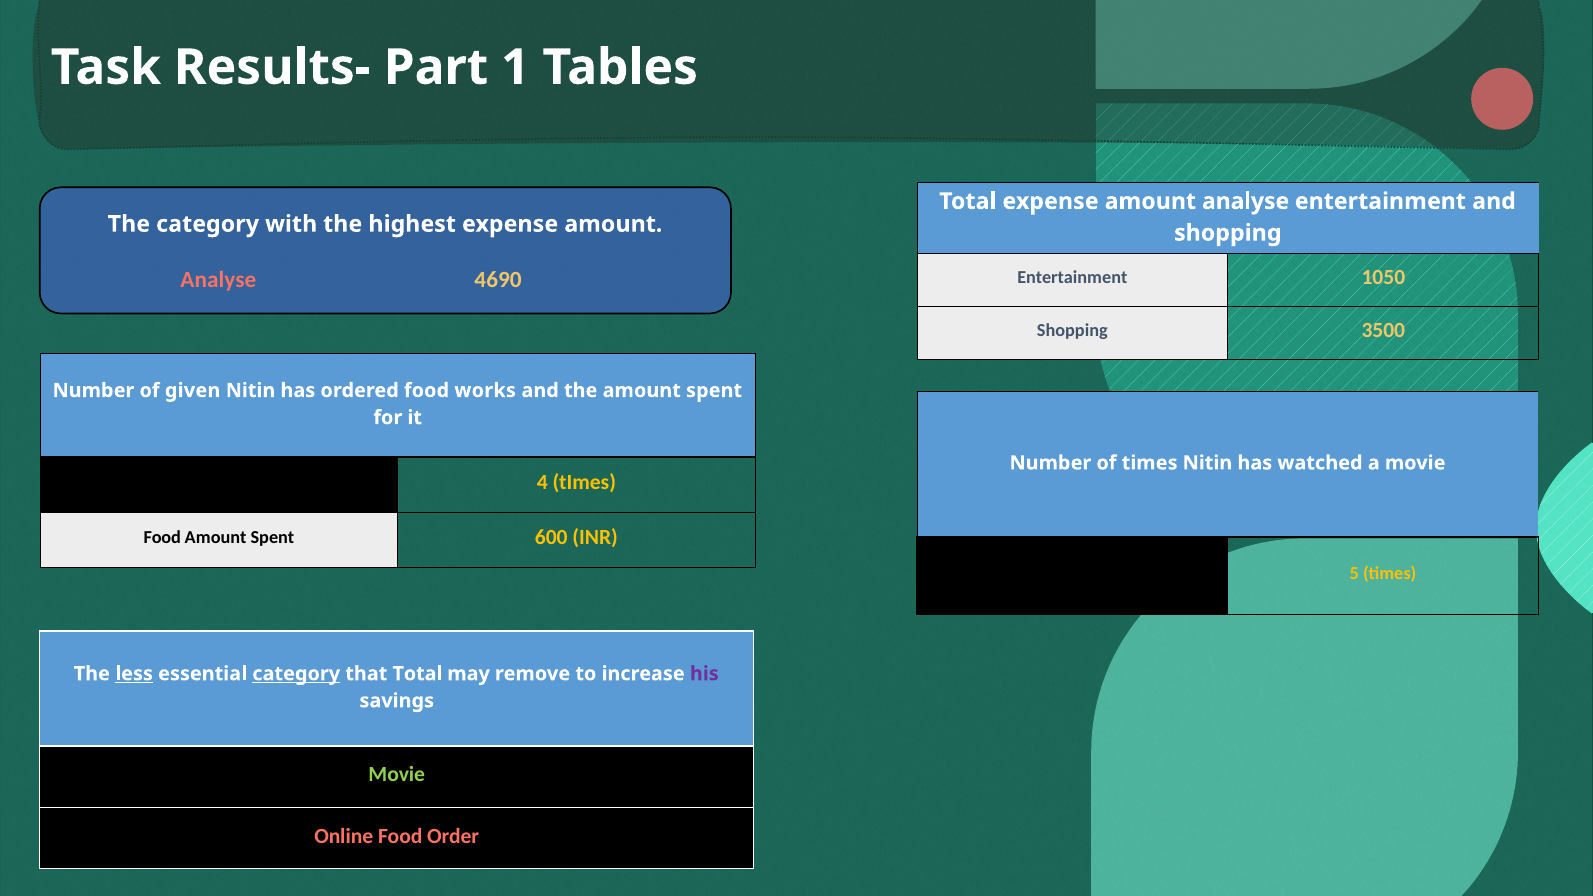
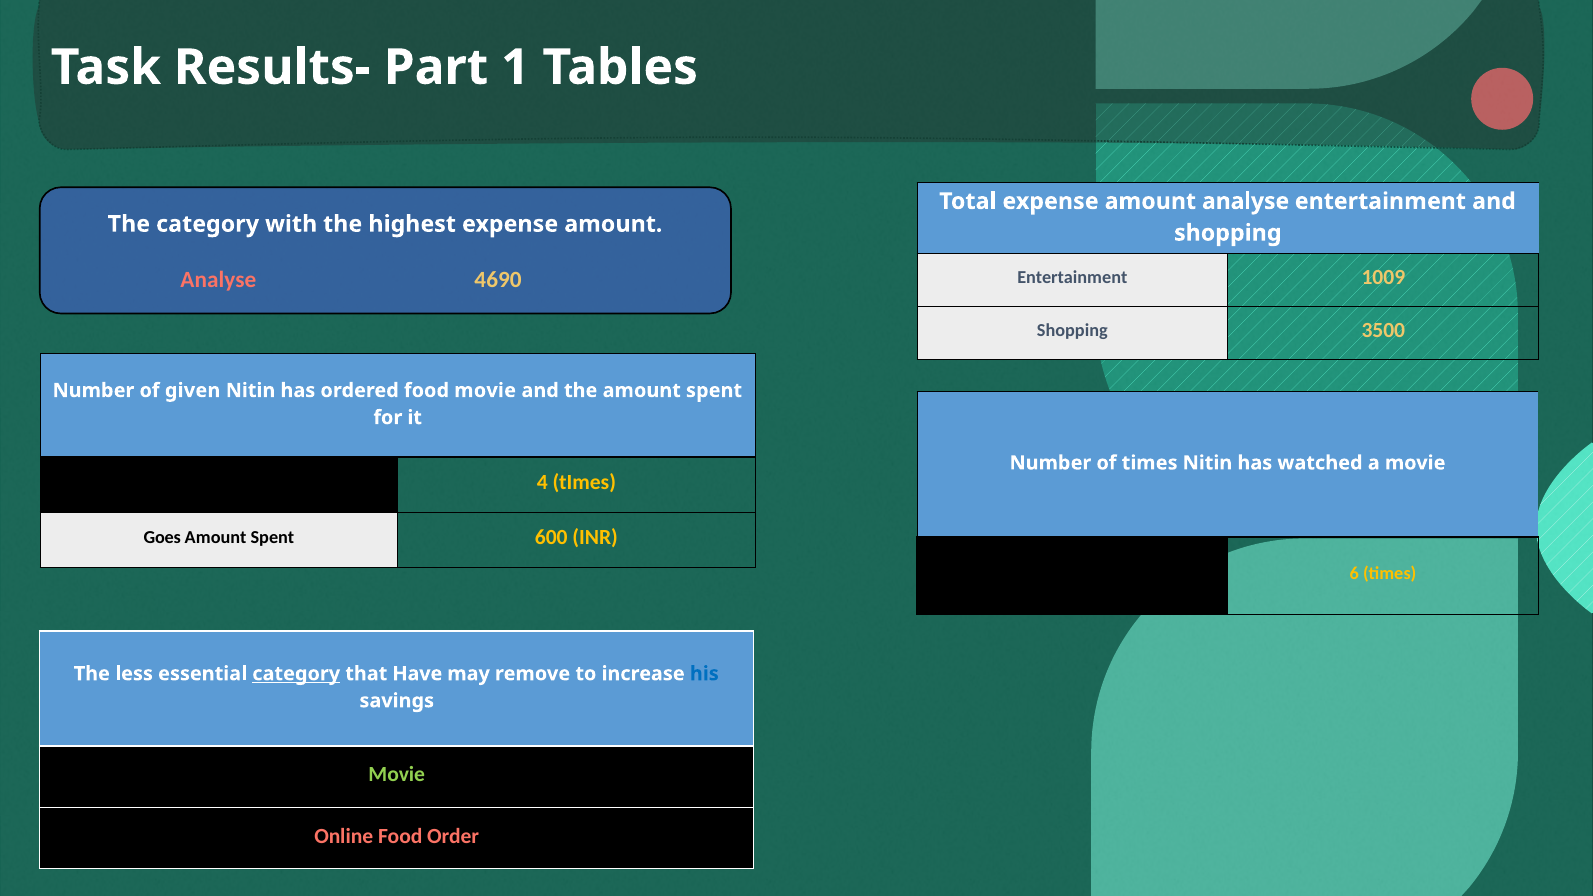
1050: 1050 -> 1009
food works: works -> movie
Food at (162, 538): Food -> Goes
5: 5 -> 6
less underline: present -> none
that Total: Total -> Have
his colour: purple -> blue
